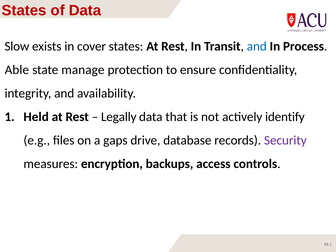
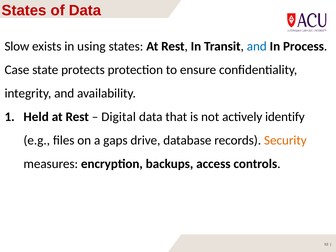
cover: cover -> using
Able: Able -> Case
manage: manage -> protects
Legally: Legally -> Digital
Security colour: purple -> orange
